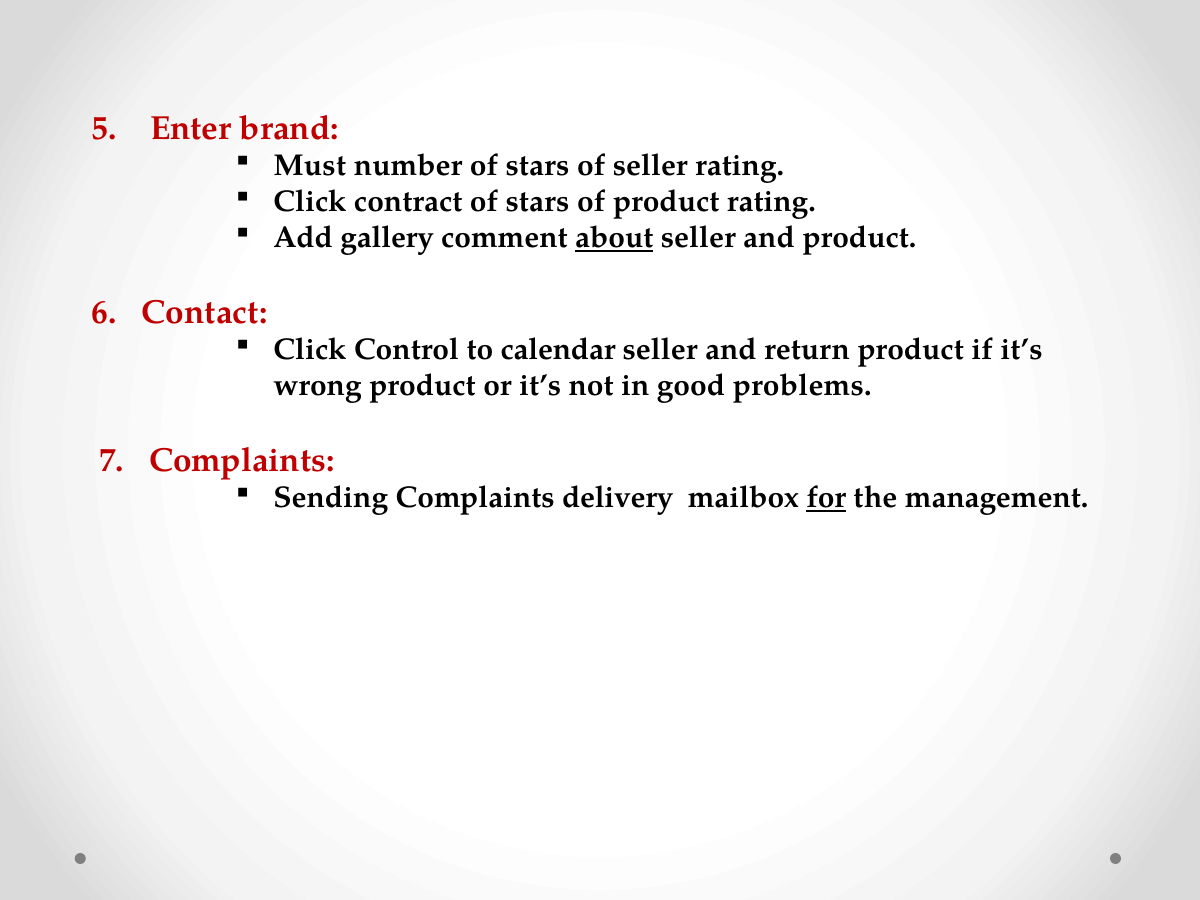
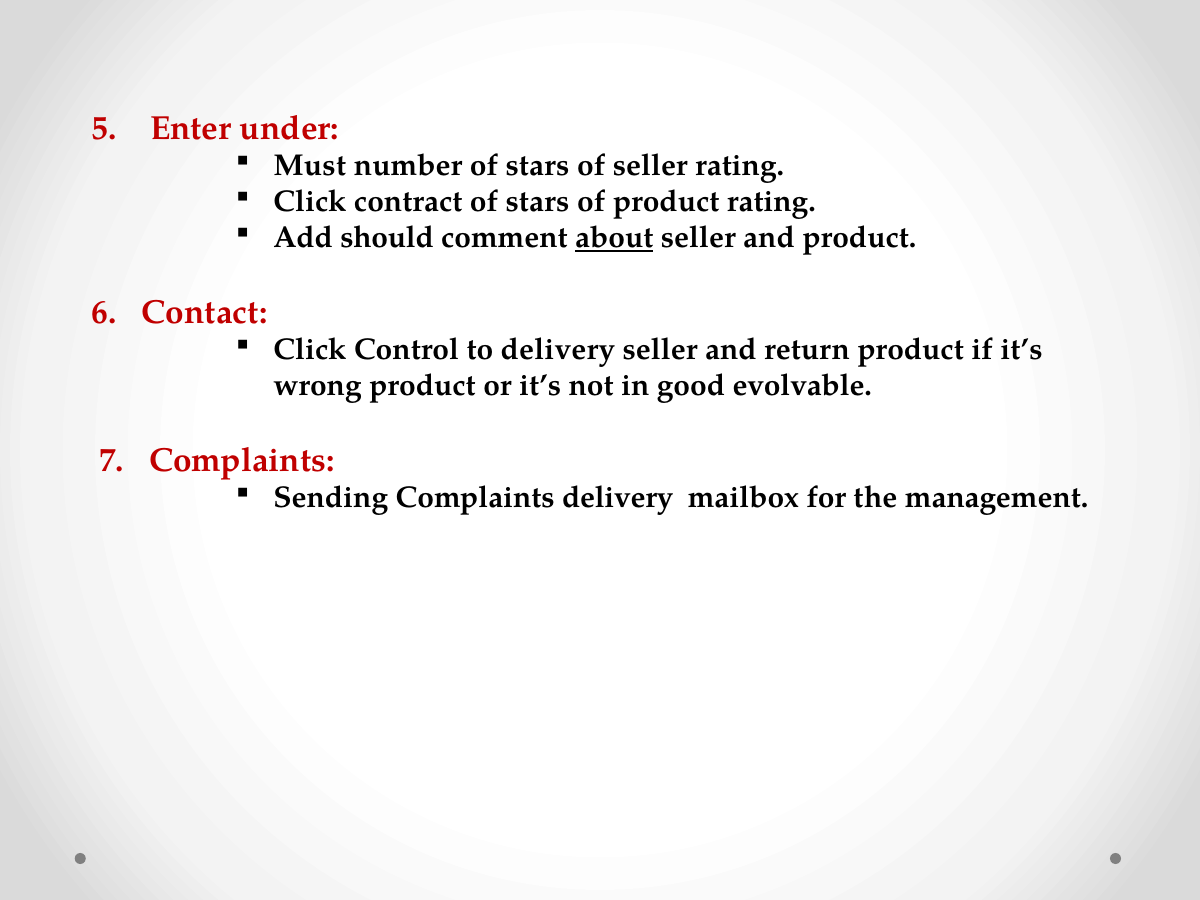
brand: brand -> under
gallery: gallery -> should
to calendar: calendar -> delivery
problems: problems -> evolvable
for underline: present -> none
